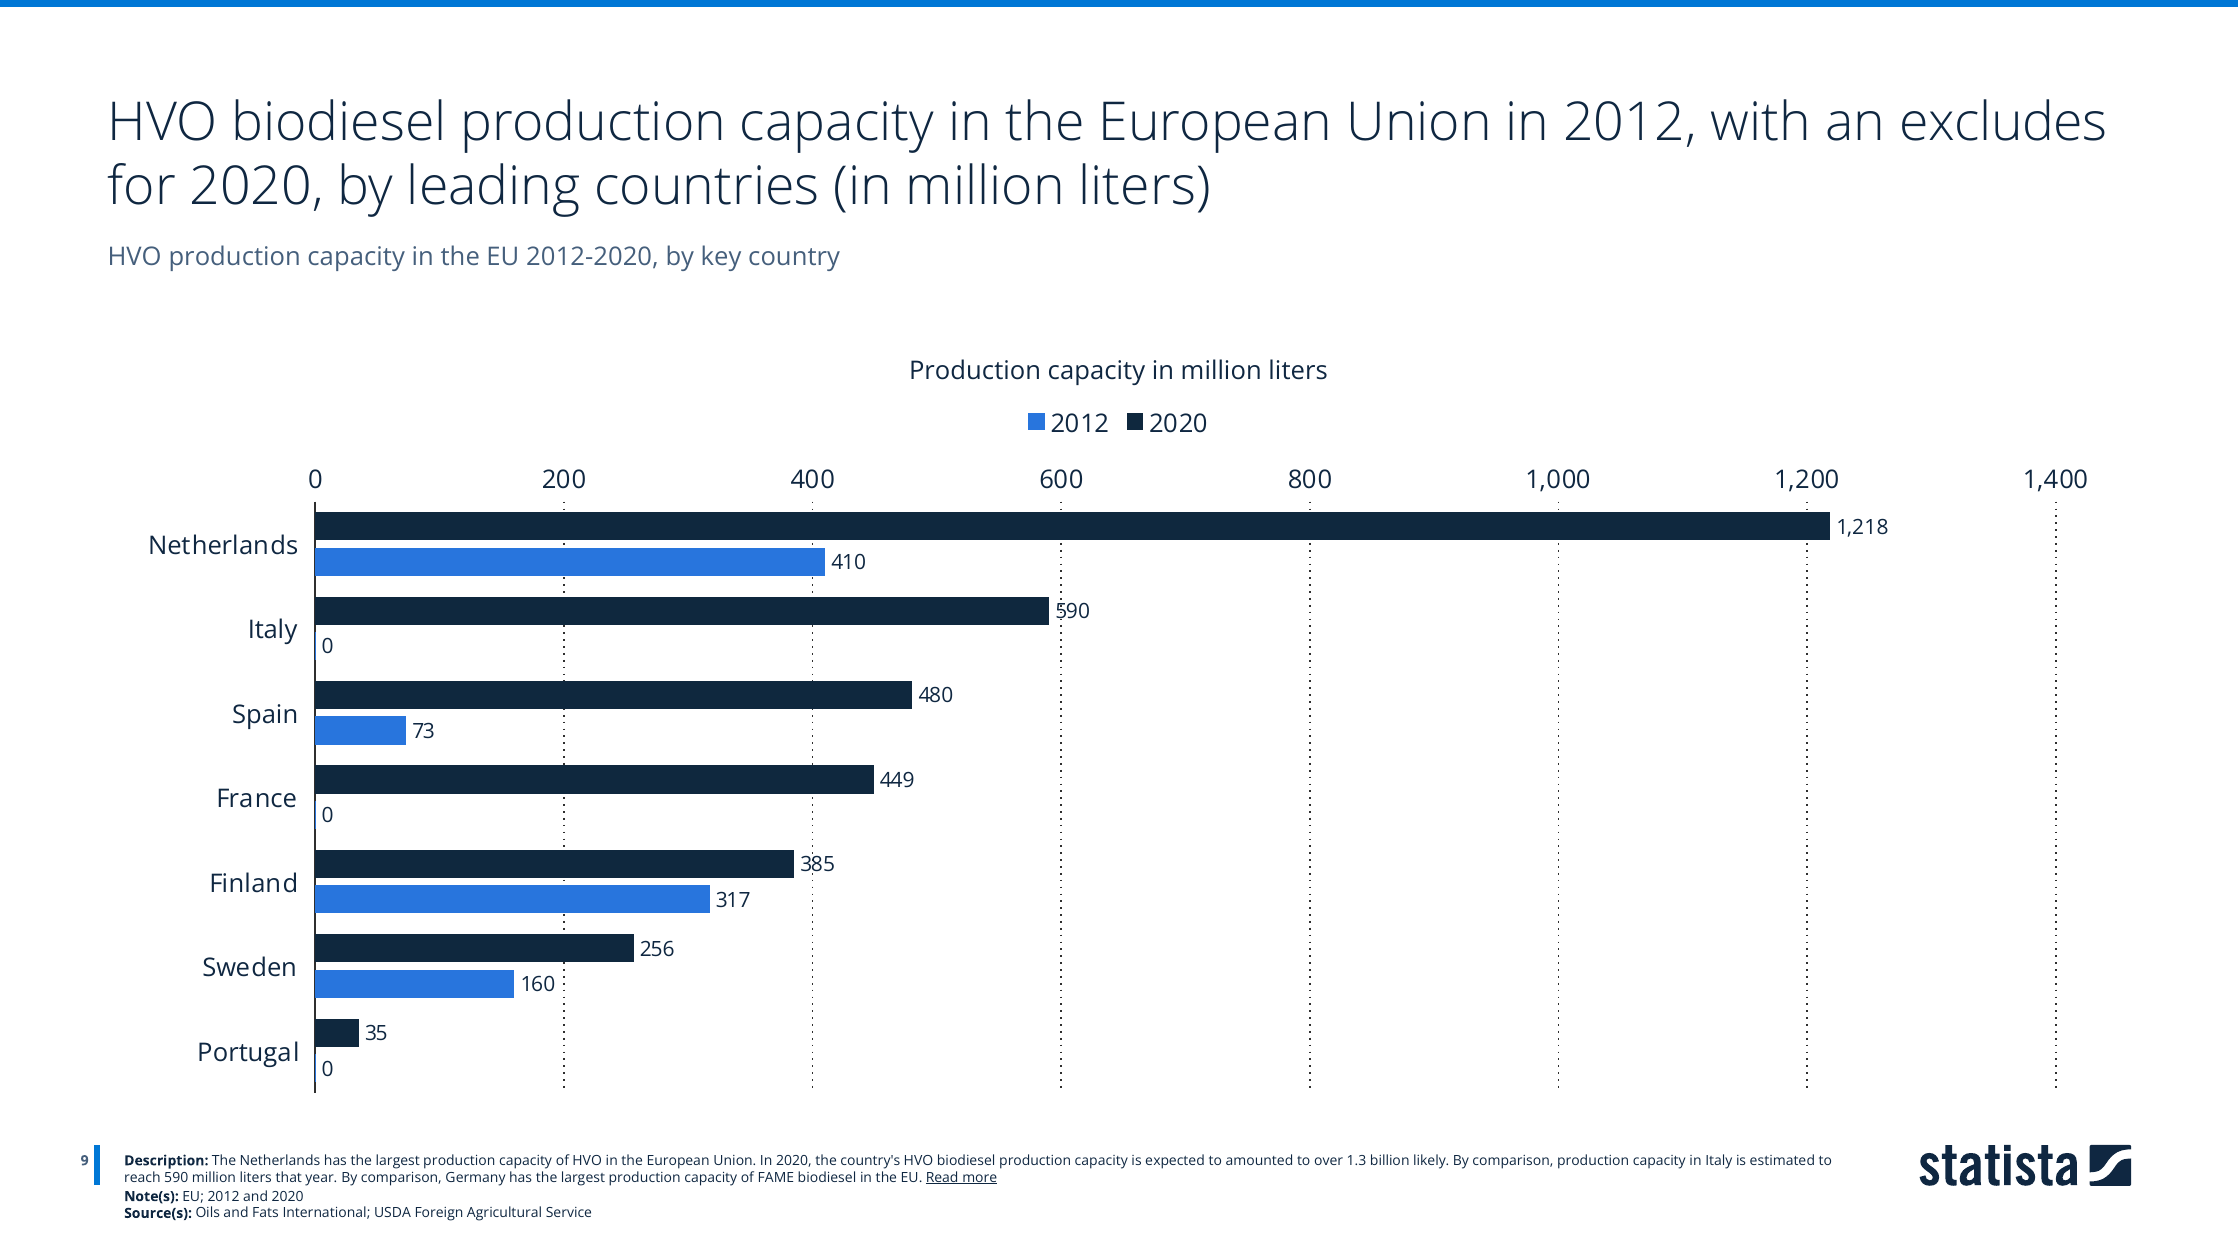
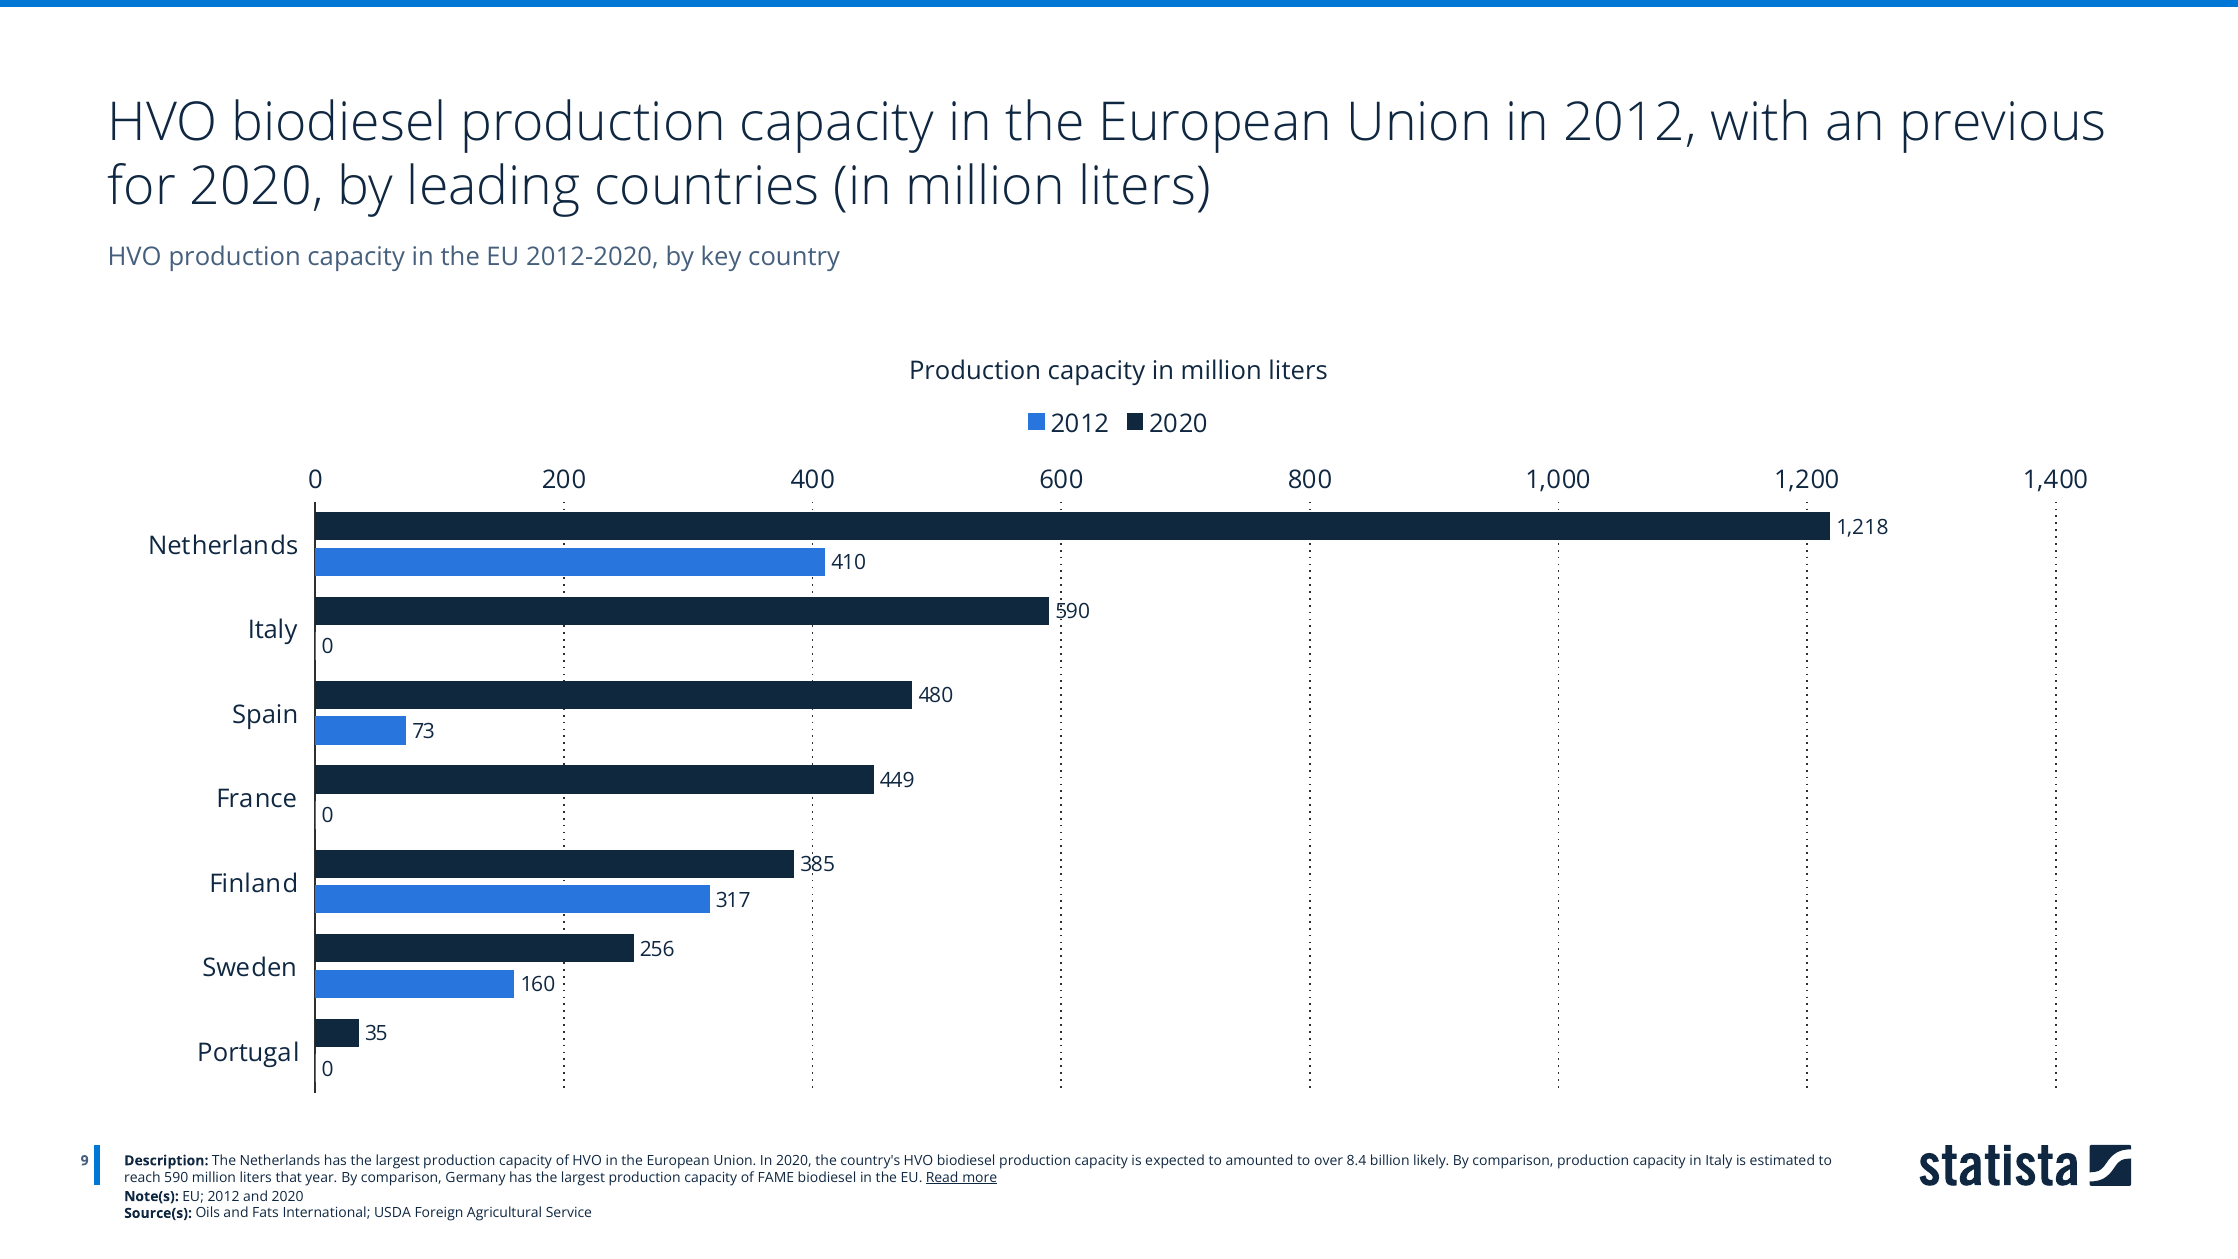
excludes: excludes -> previous
1.3: 1.3 -> 8.4
